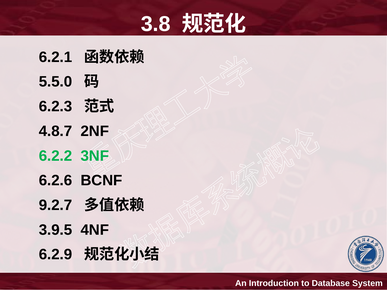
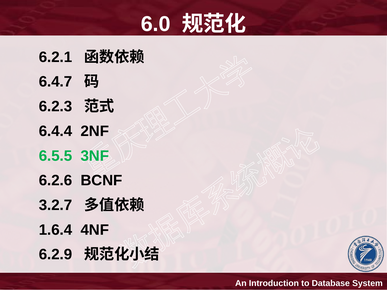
3.8: 3.8 -> 6.0
5.5.0: 5.5.0 -> 6.4.7
4.8.7: 4.8.7 -> 6.4.4
6.2.2: 6.2.2 -> 6.5.5
9.2.7: 9.2.7 -> 3.2.7
3.9.5: 3.9.5 -> 1.6.4
